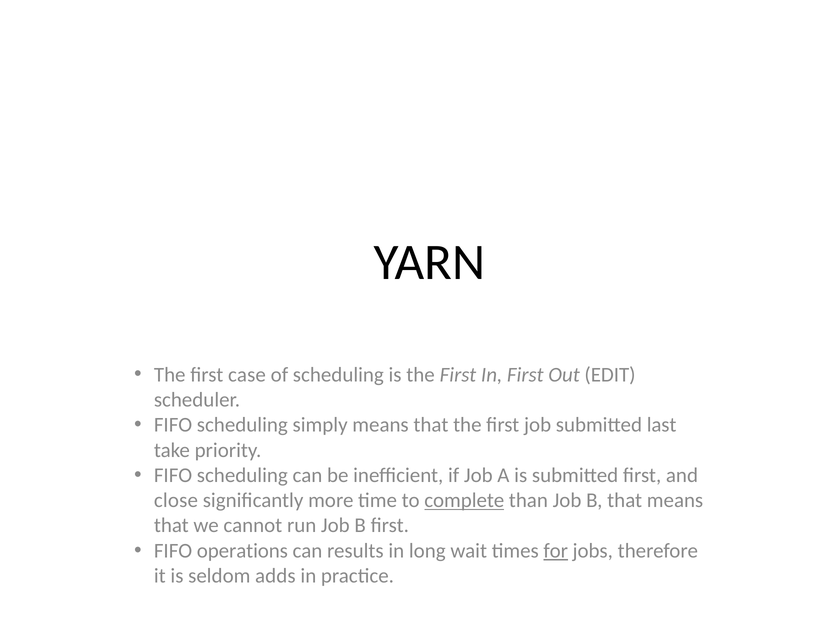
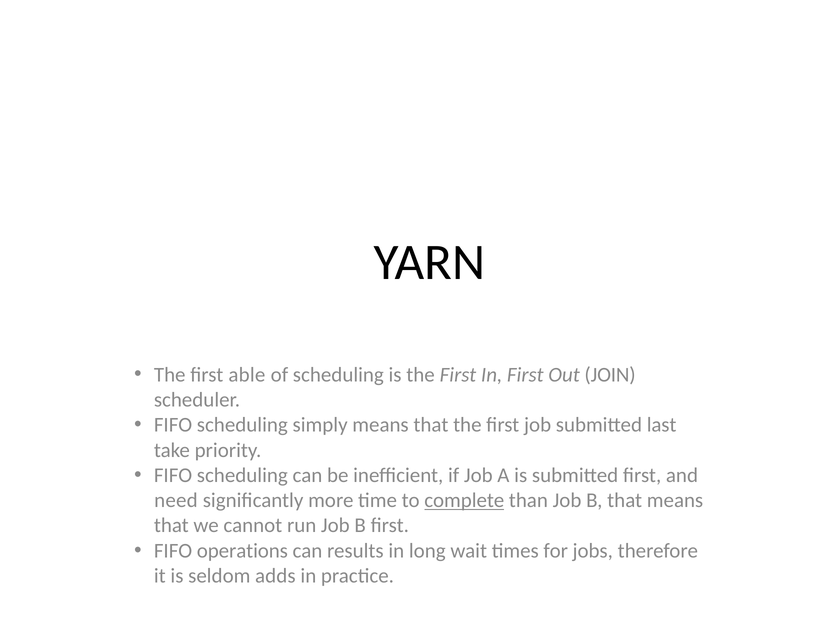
case: case -> able
EDIT: EDIT -> JOIN
close: close -> need
for underline: present -> none
